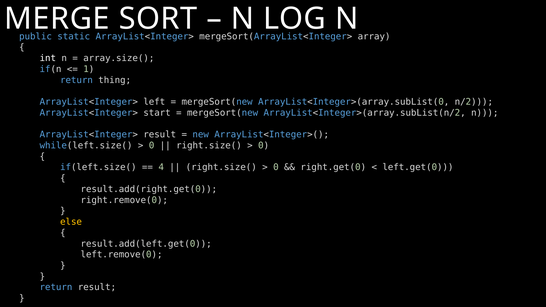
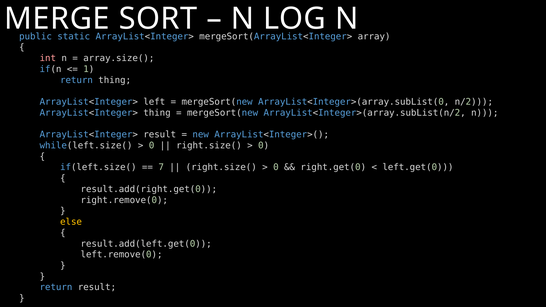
int colour: white -> pink
ArrayList<Integer> start: start -> thing
4: 4 -> 7
